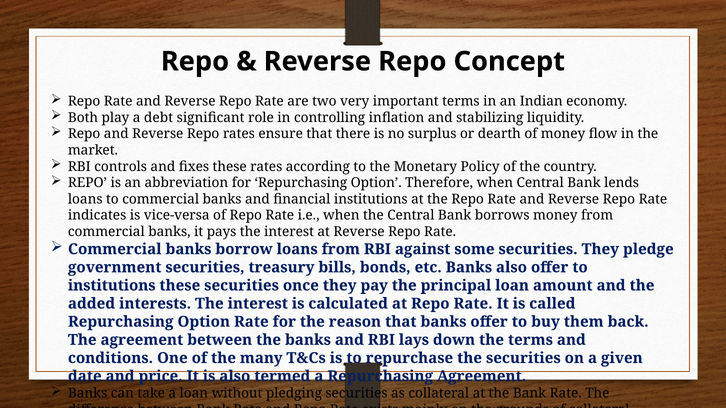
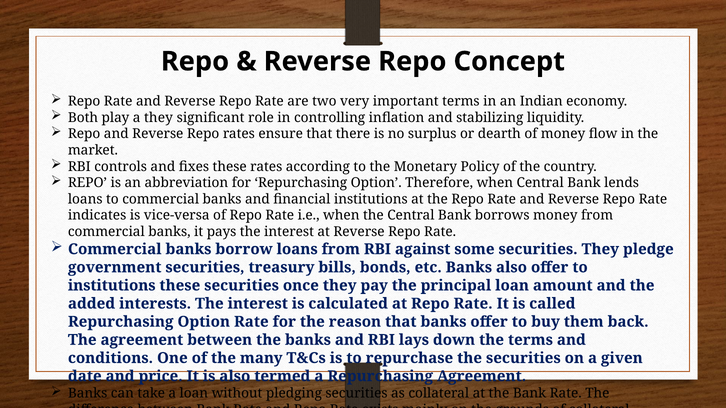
a debt: debt -> they
